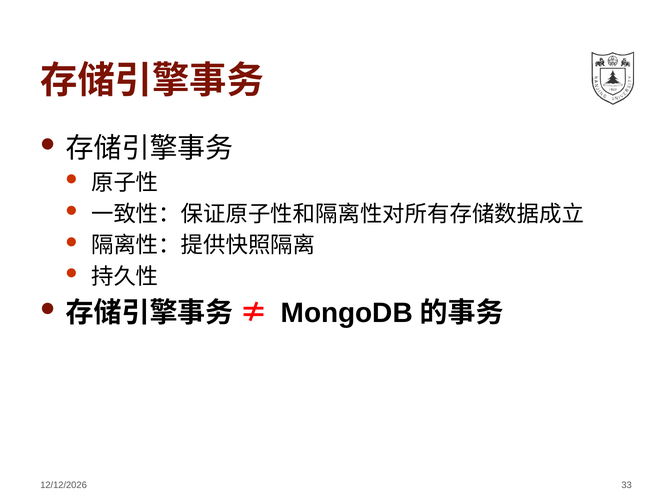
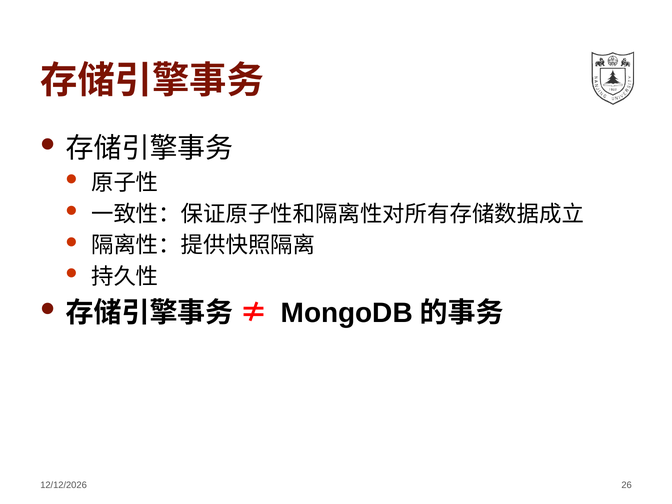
33: 33 -> 26
